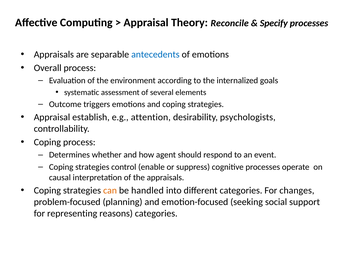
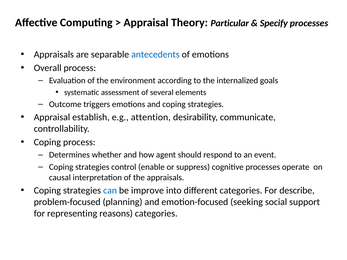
Reconcile: Reconcile -> Particular
psychologists: psychologists -> communicate
can colour: orange -> blue
handled: handled -> improve
changes: changes -> describe
